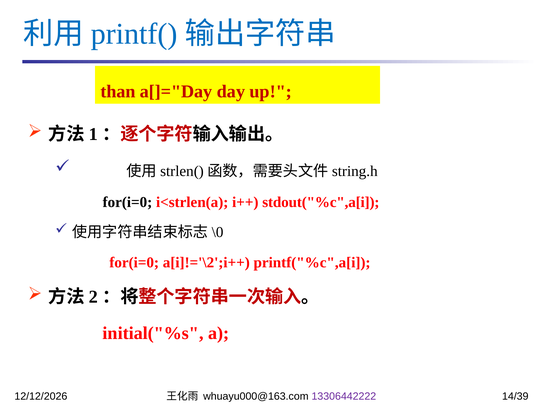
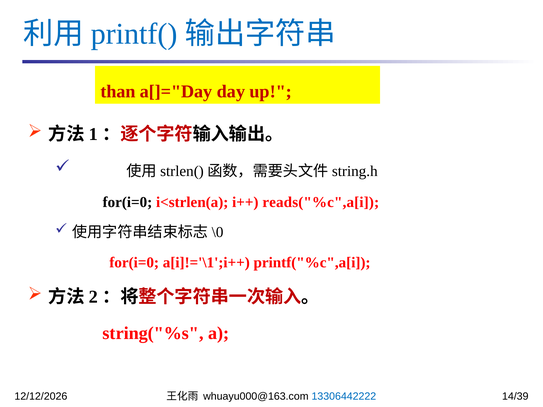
stdout("%c",a[i: stdout("%c",a[i -> reads("%c",a[i
a[i]!='\2';i++: a[i]!='\2';i++ -> a[i]!='\1';i++
initial("%s: initial("%s -> string("%s
13306442222 colour: purple -> blue
